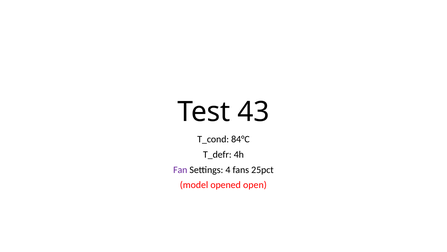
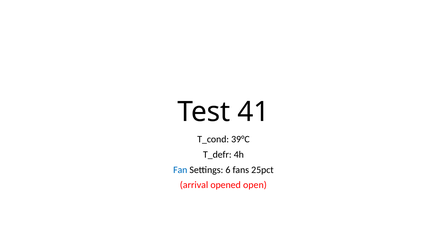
43: 43 -> 41
84°C: 84°C -> 39°C
Fan colour: purple -> blue
4: 4 -> 6
model: model -> arrival
